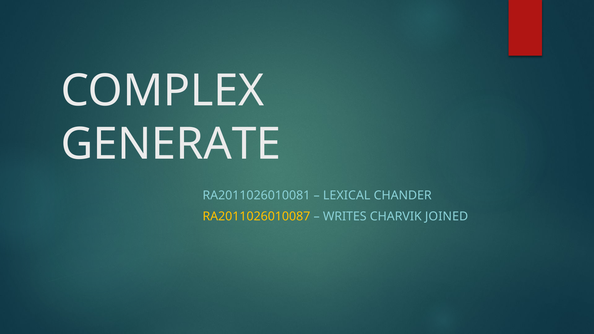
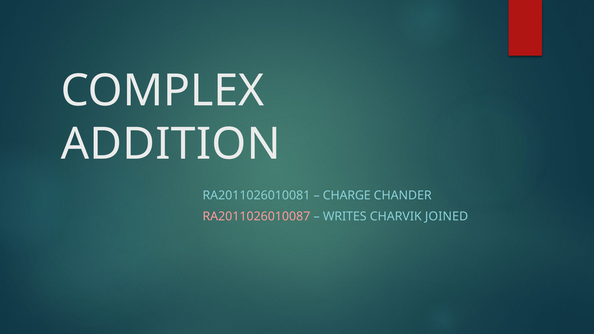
GENERATE: GENERATE -> ADDITION
LEXICAL: LEXICAL -> CHARGE
RA2011026010087 colour: yellow -> pink
